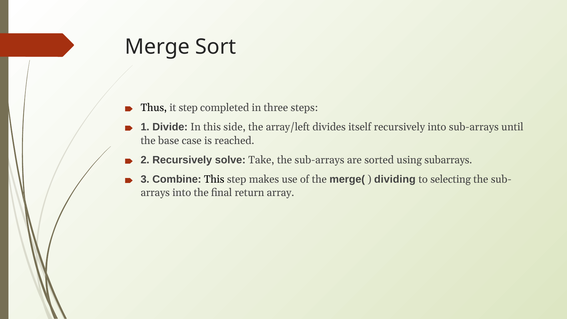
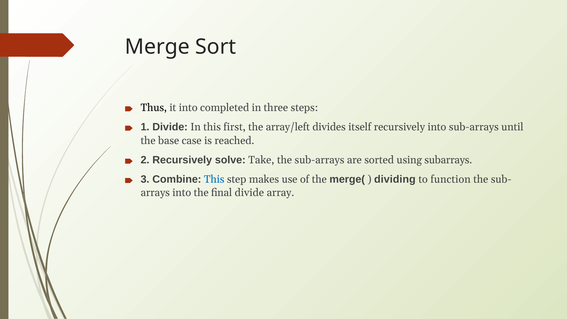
it step: step -> into
side: side -> first
This at (214, 179) colour: black -> blue
selecting: selecting -> function
final return: return -> divide
